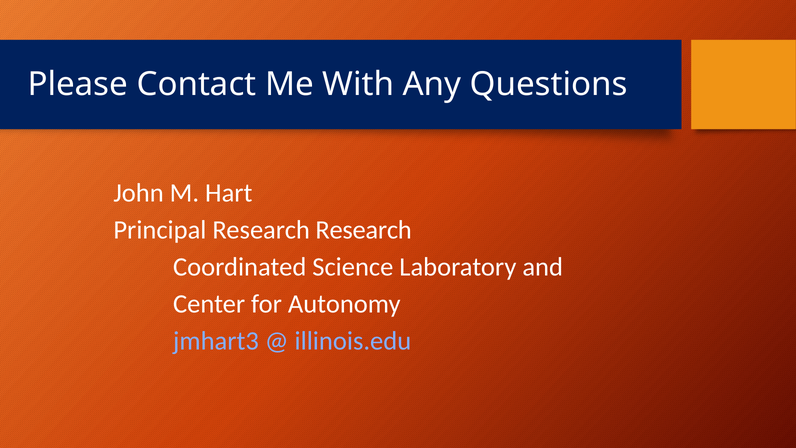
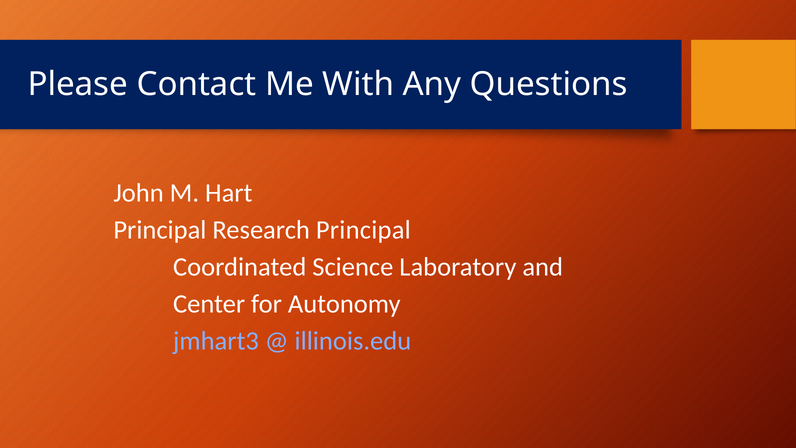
Research Research: Research -> Principal
